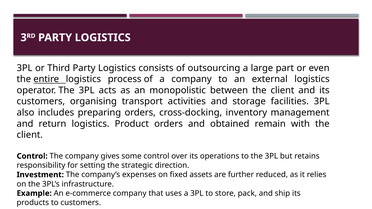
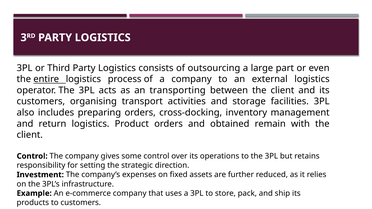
monopolistic: monopolistic -> transporting
